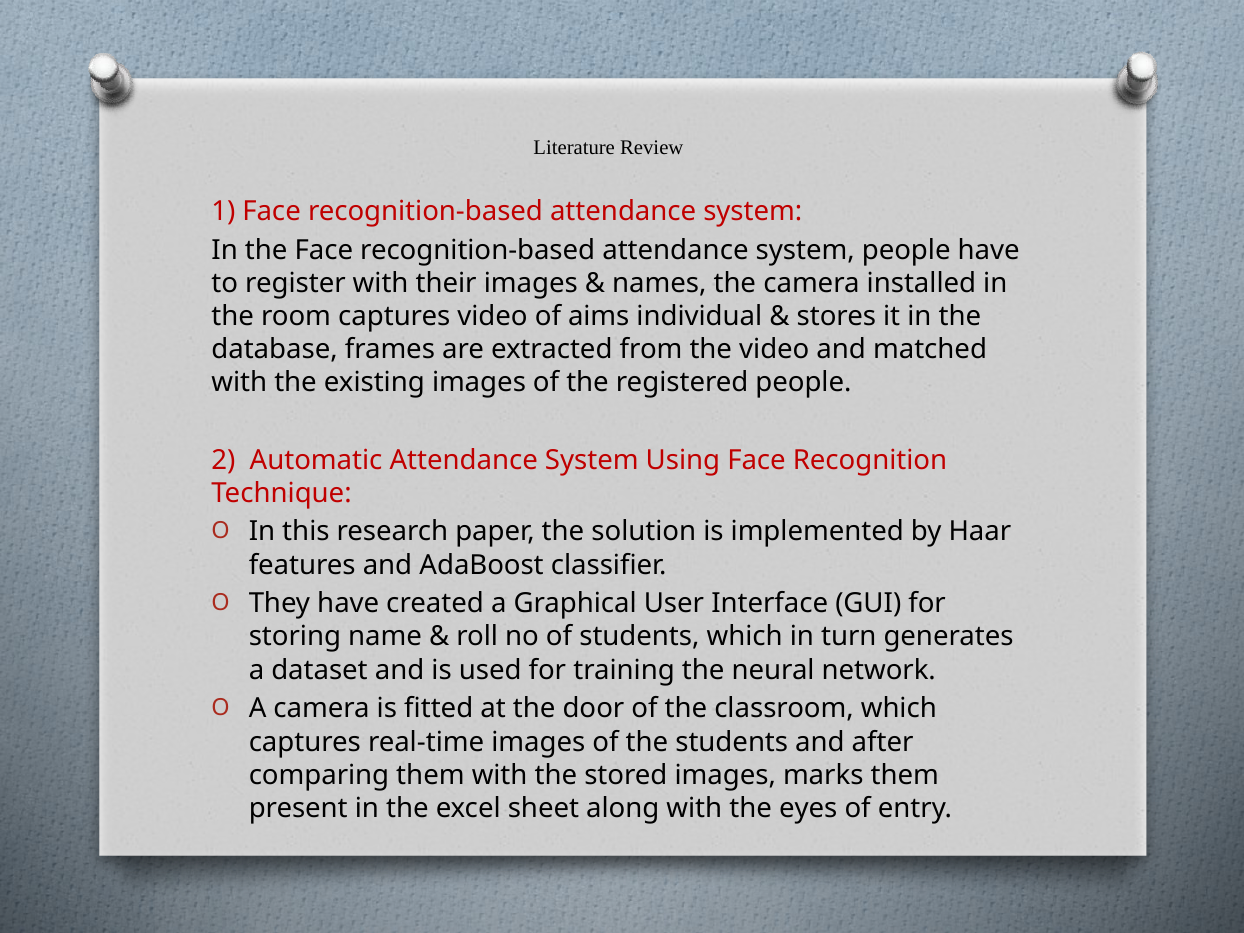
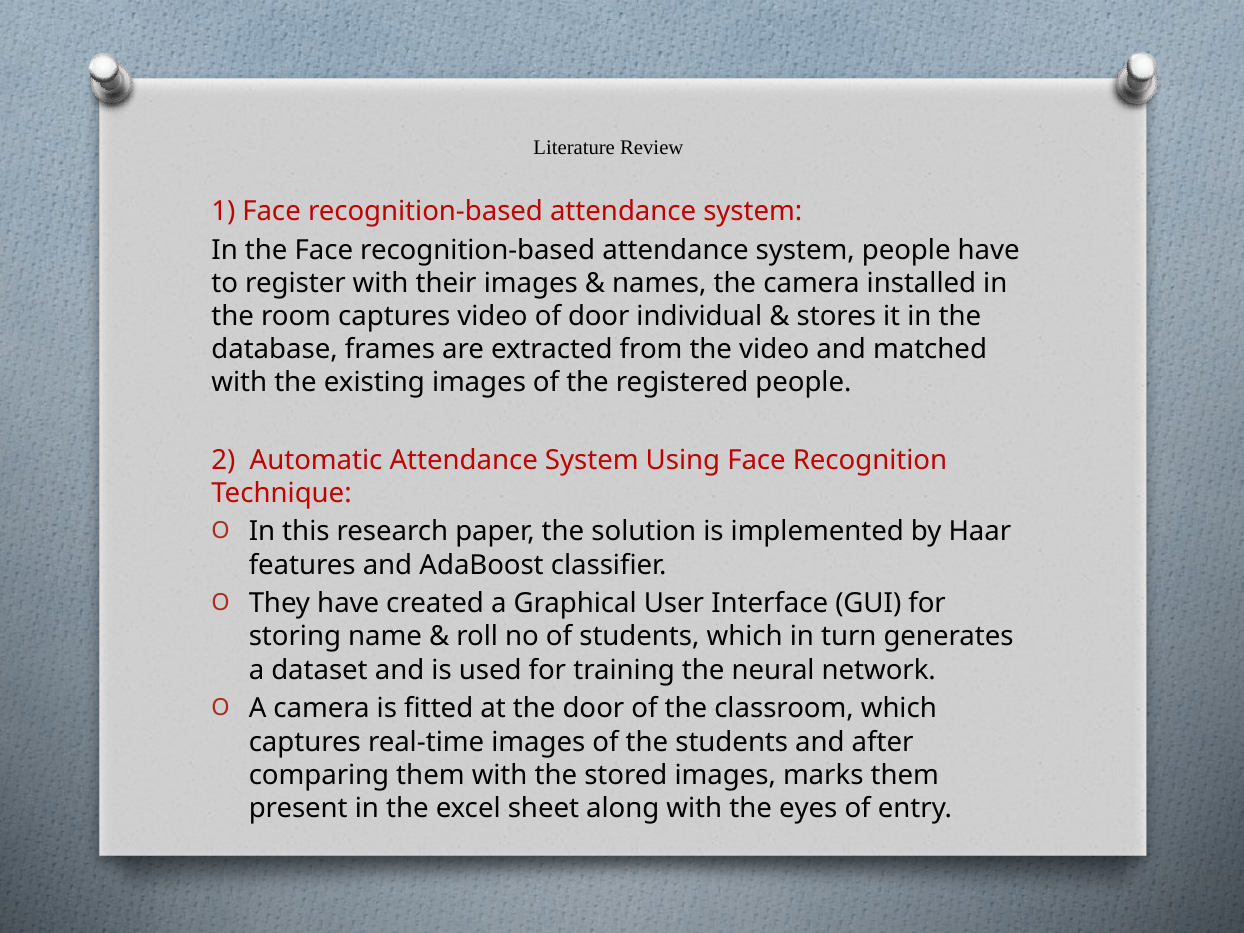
of aims: aims -> door
